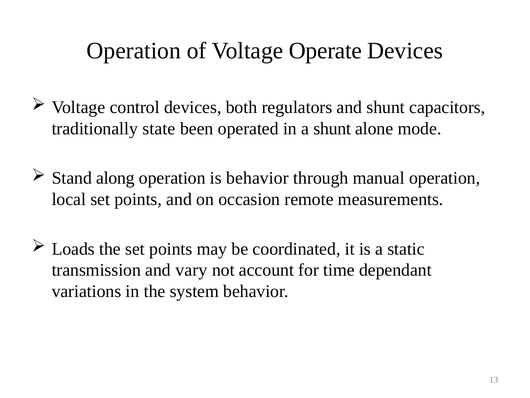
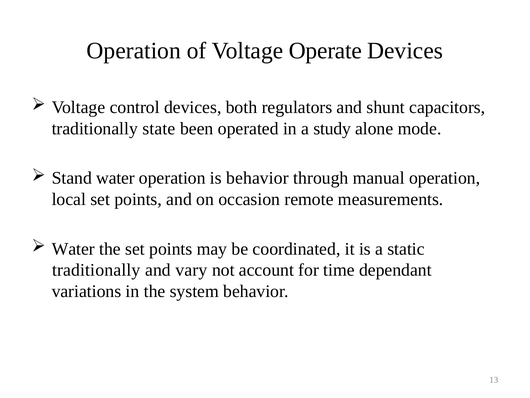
a shunt: shunt -> study
Stand along: along -> water
Loads at (73, 249): Loads -> Water
transmission at (96, 270): transmission -> traditionally
